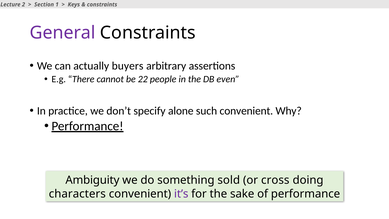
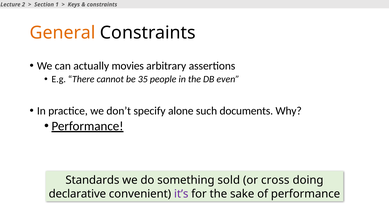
General colour: purple -> orange
buyers: buyers -> movies
22: 22 -> 35
such convenient: convenient -> documents
Ambiguity: Ambiguity -> Standards
characters: characters -> declarative
